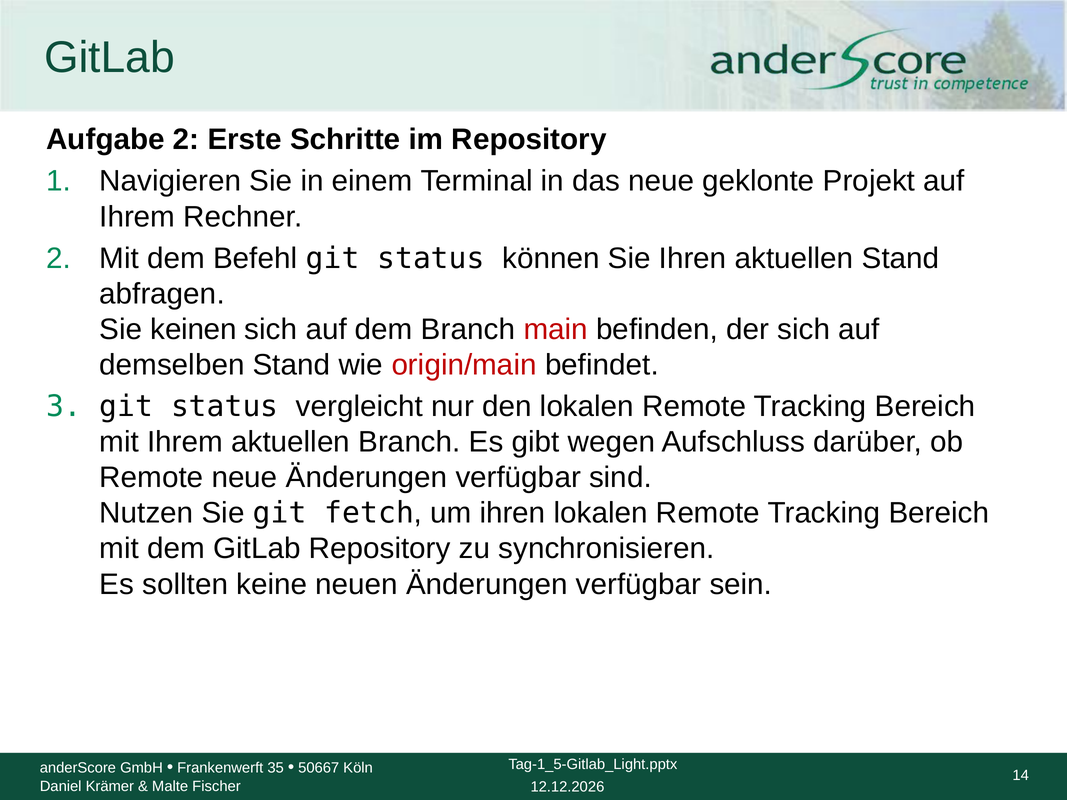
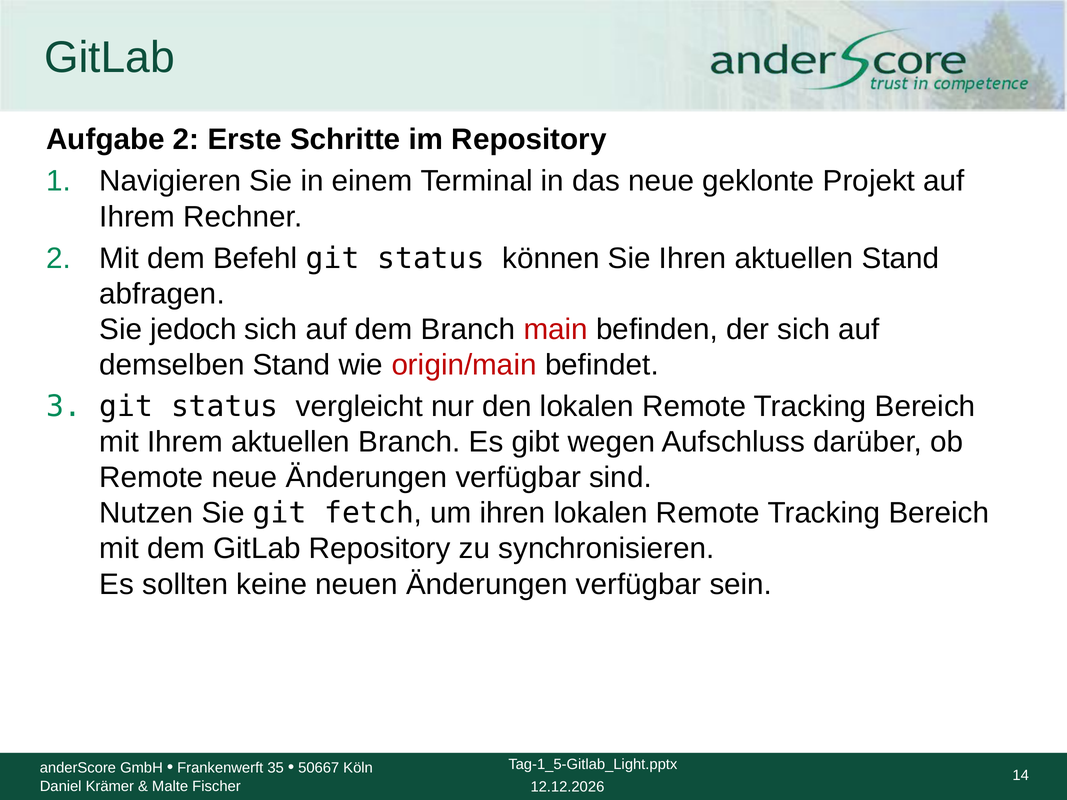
keinen: keinen -> jedoch
